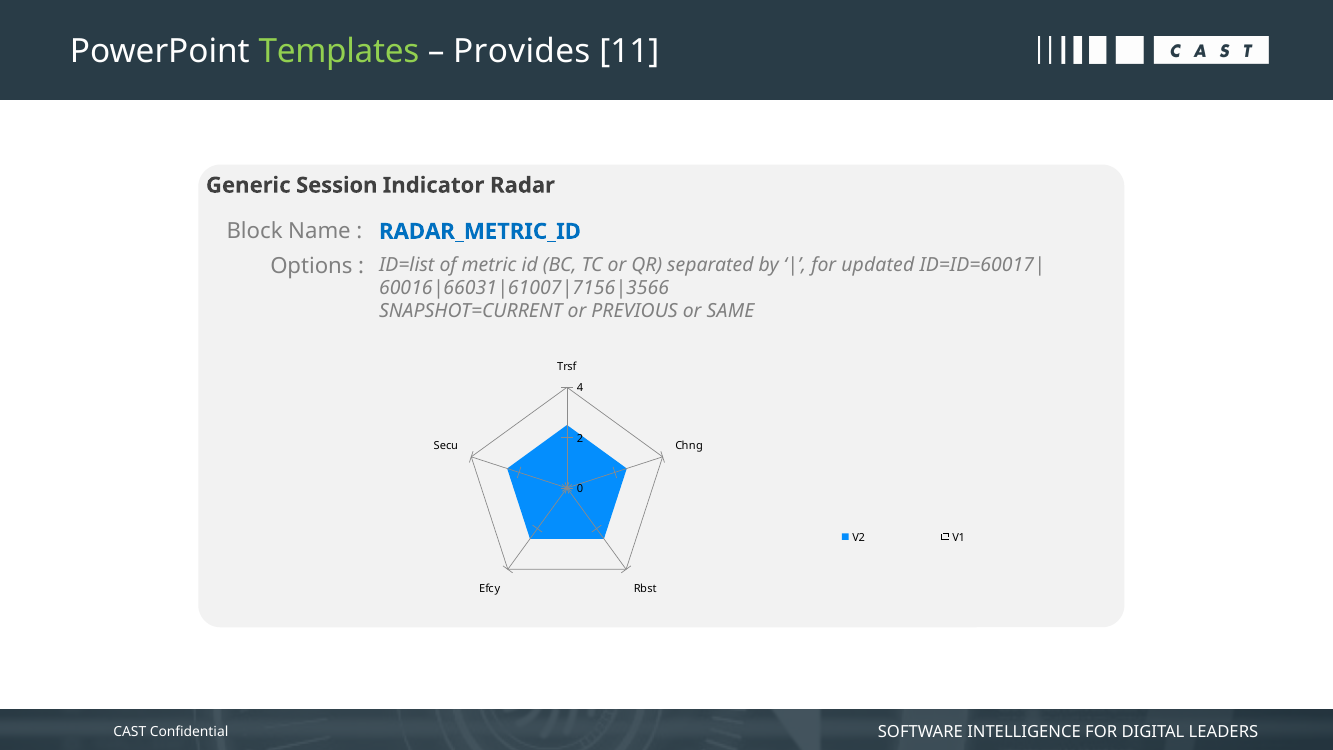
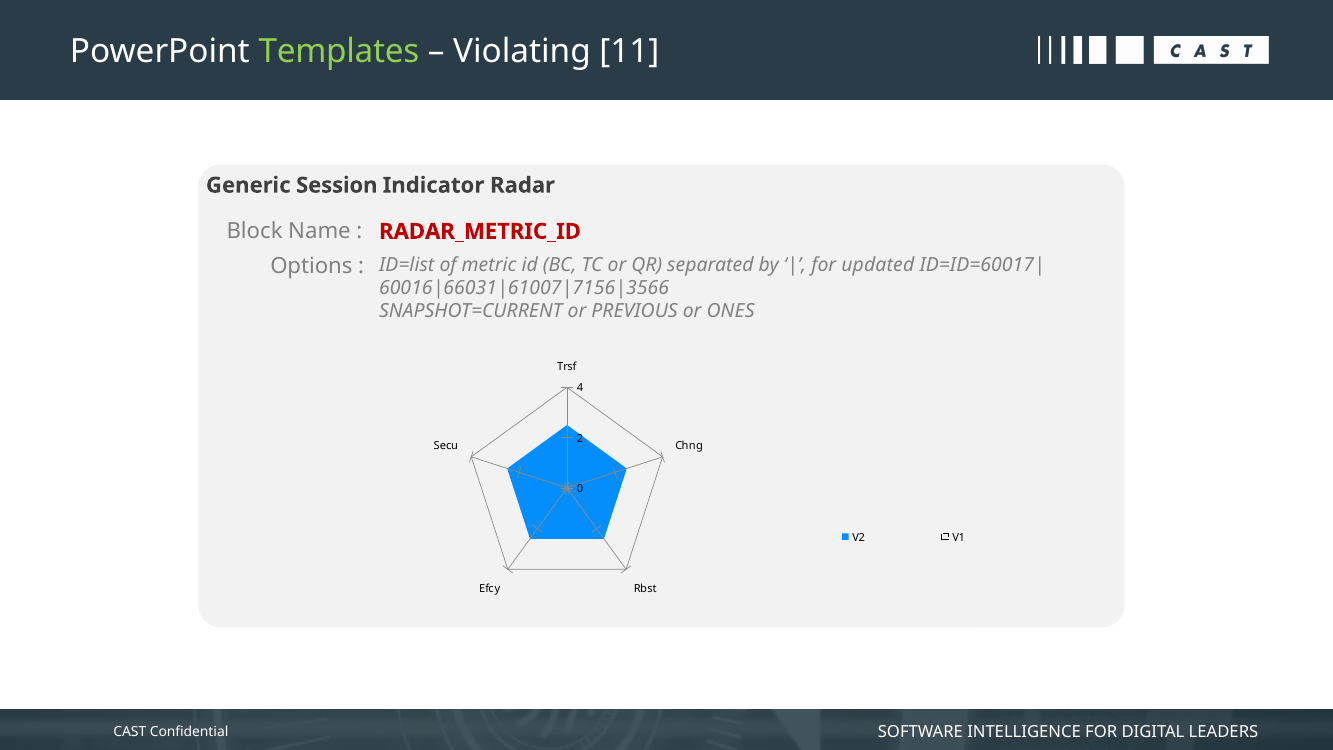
Provides: Provides -> Violating
RADAR_METRIC_ID colour: blue -> red
SAME: SAME -> ONES
